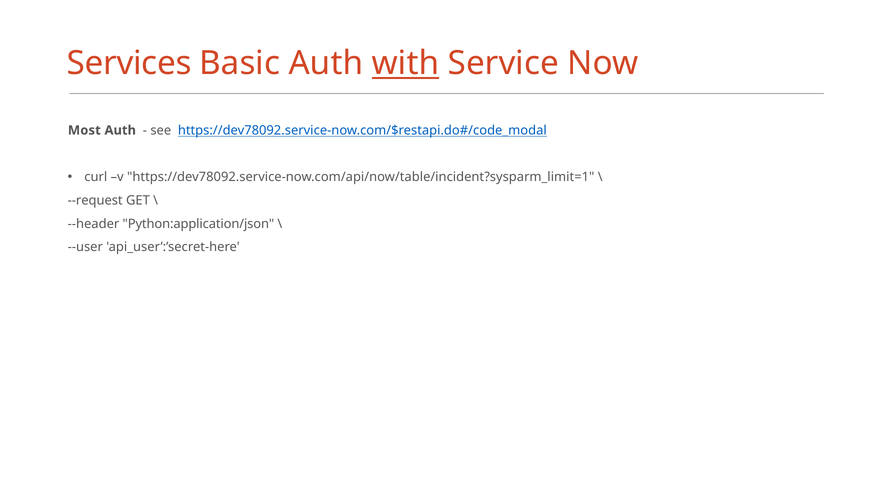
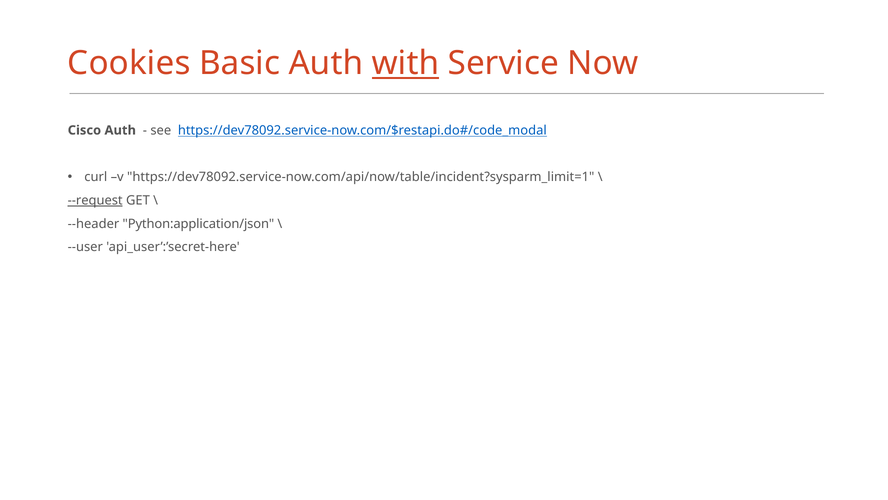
Services: Services -> Cookies
Most: Most -> Cisco
--request underline: none -> present
